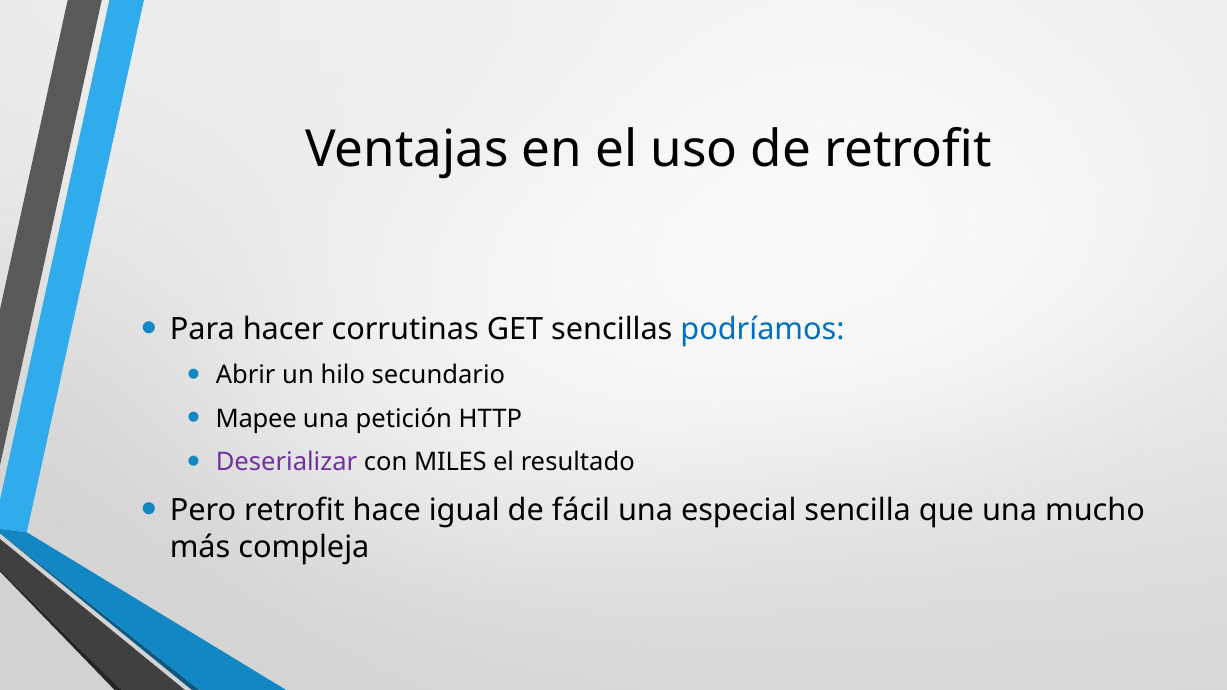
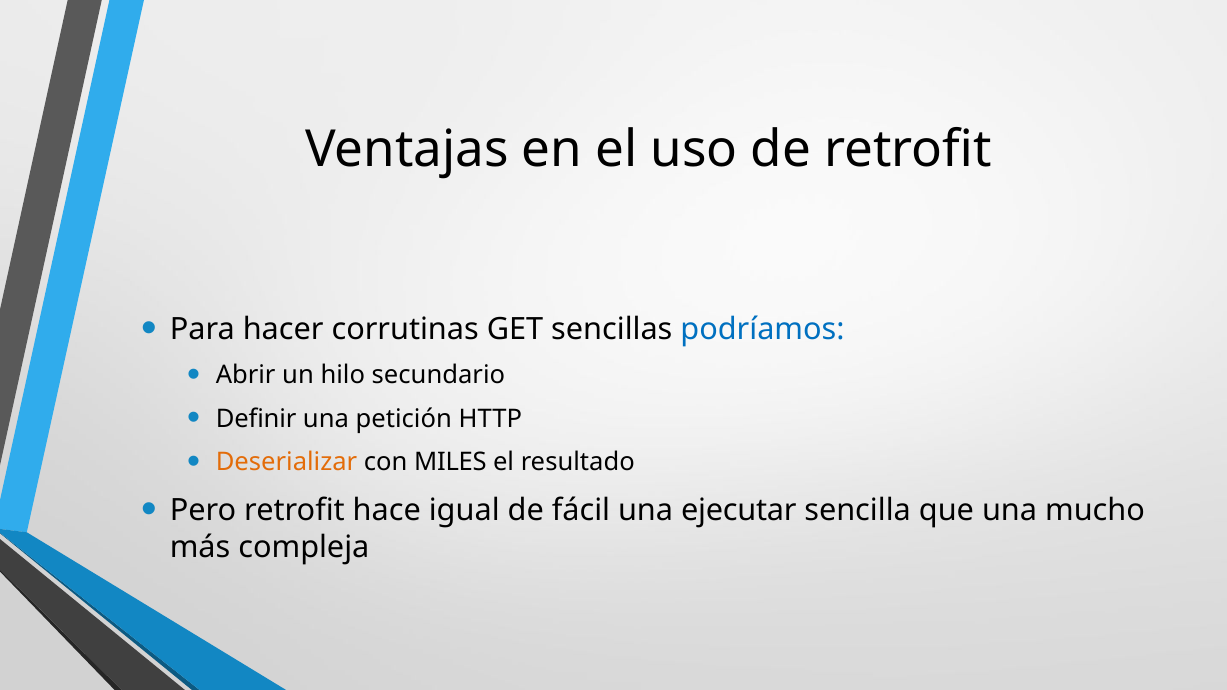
Mapee: Mapee -> Definir
Deserializar colour: purple -> orange
especial: especial -> ejecutar
